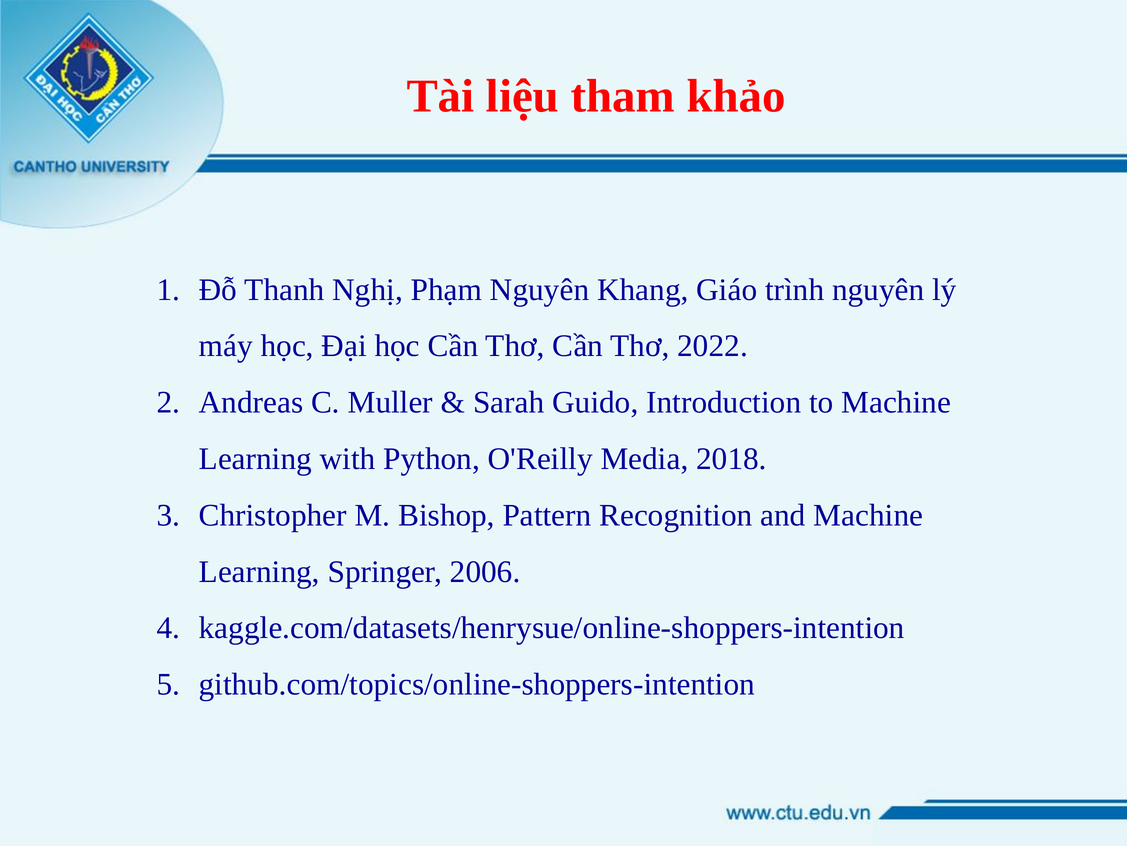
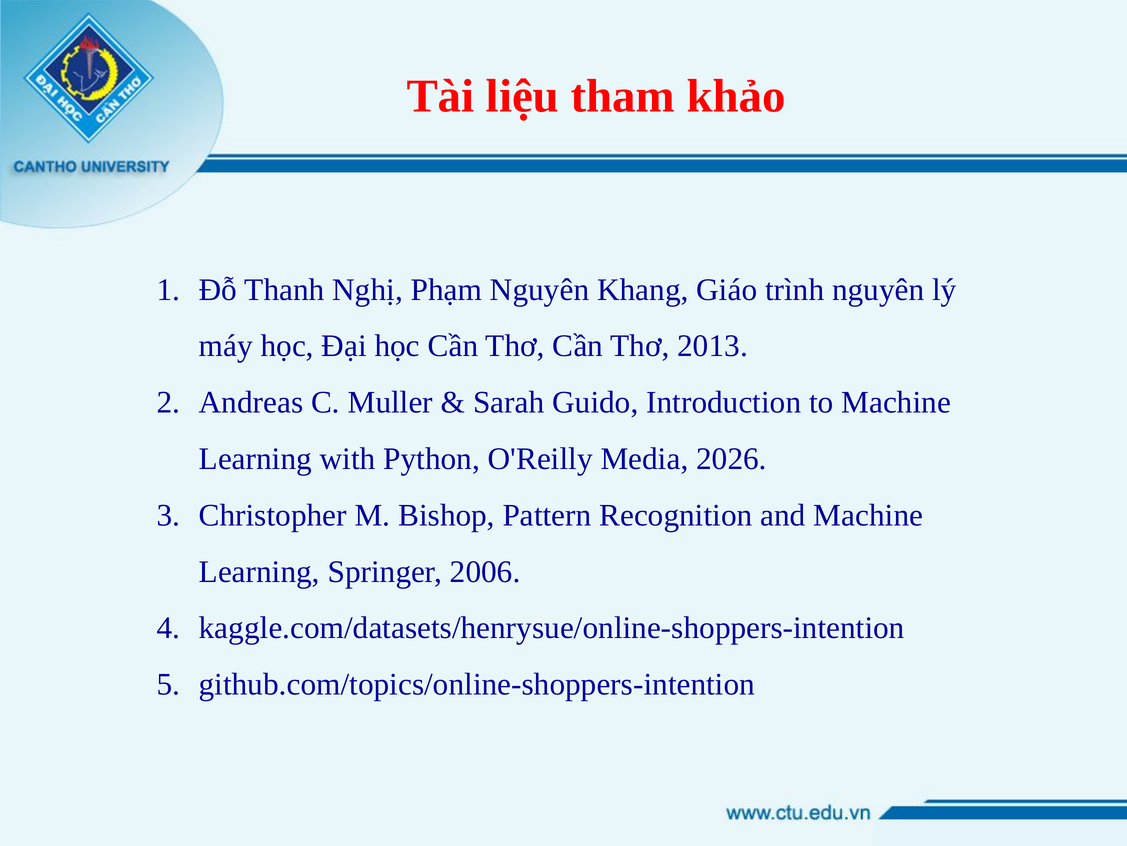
2022: 2022 -> 2013
2018: 2018 -> 2026
